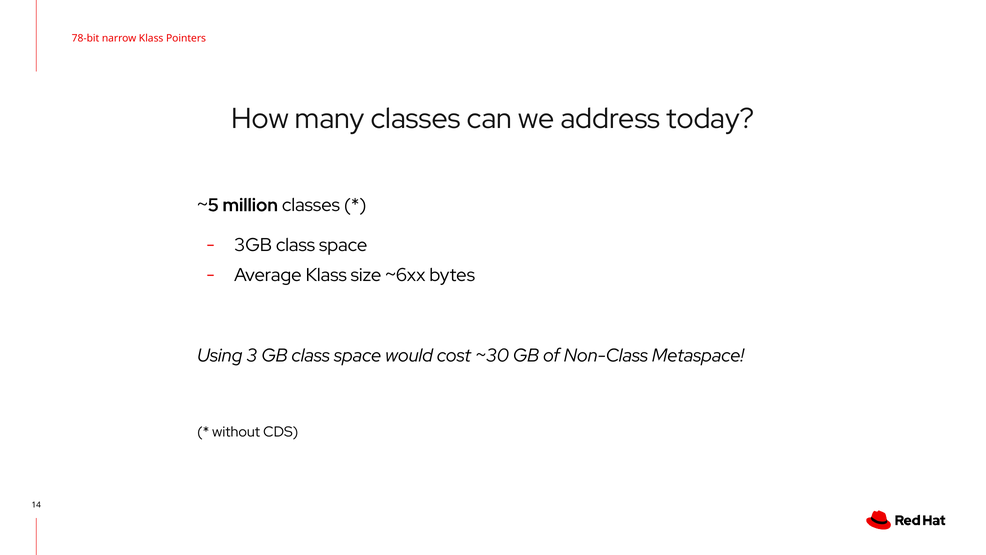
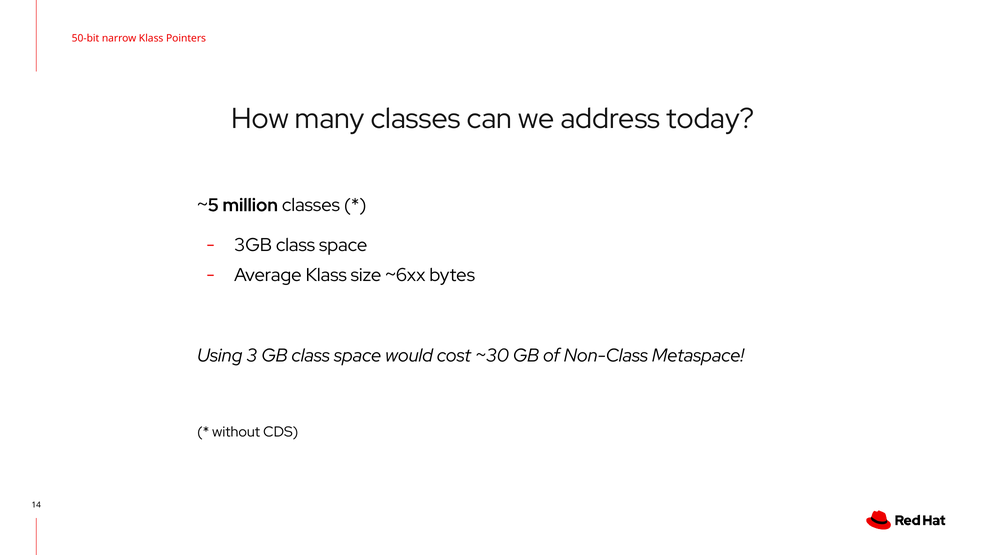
78-bit: 78-bit -> 50-bit
